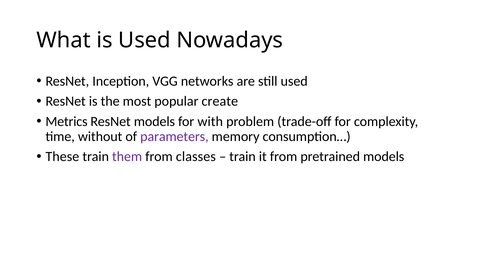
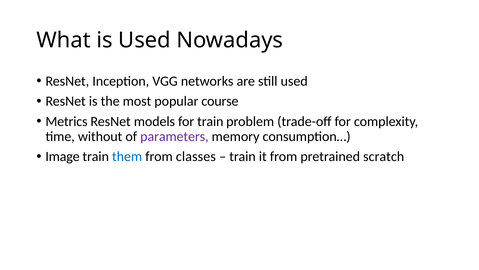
create: create -> course
for with: with -> train
These: These -> Image
them colour: purple -> blue
pretrained models: models -> scratch
